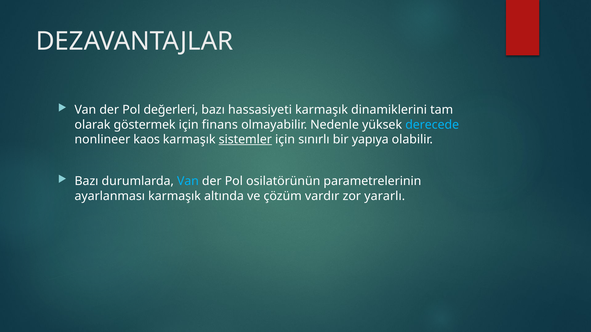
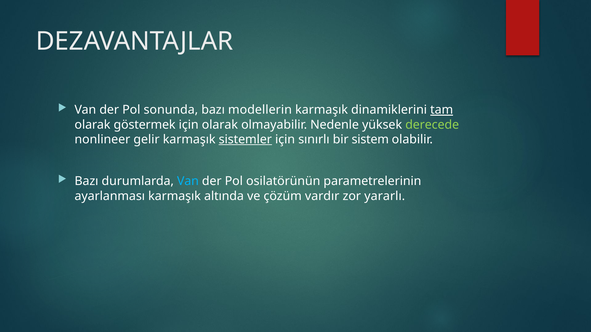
değerleri: değerleri -> sonunda
hassasiyeti: hassasiyeti -> modellerin
tam underline: none -> present
için finans: finans -> olarak
derecede colour: light blue -> light green
kaos: kaos -> gelir
yapıya: yapıya -> sistem
